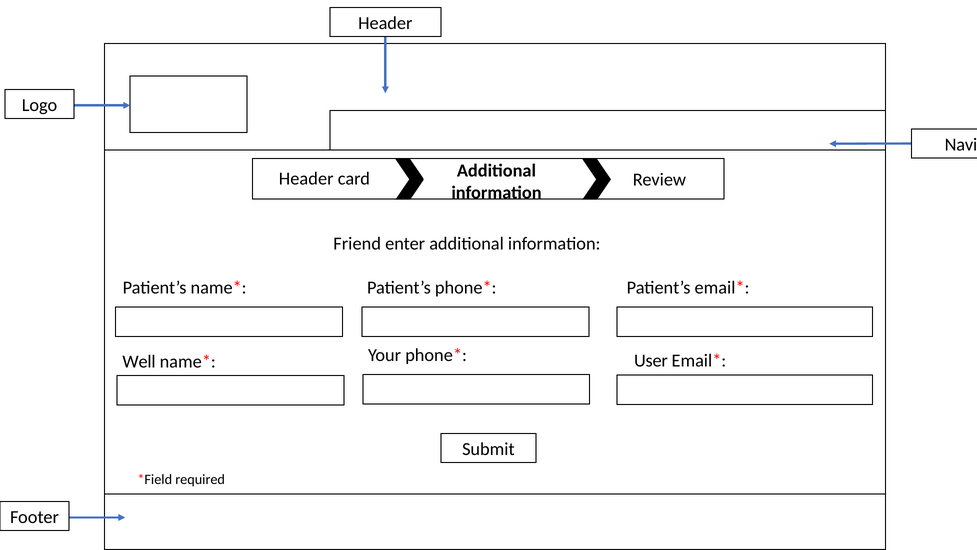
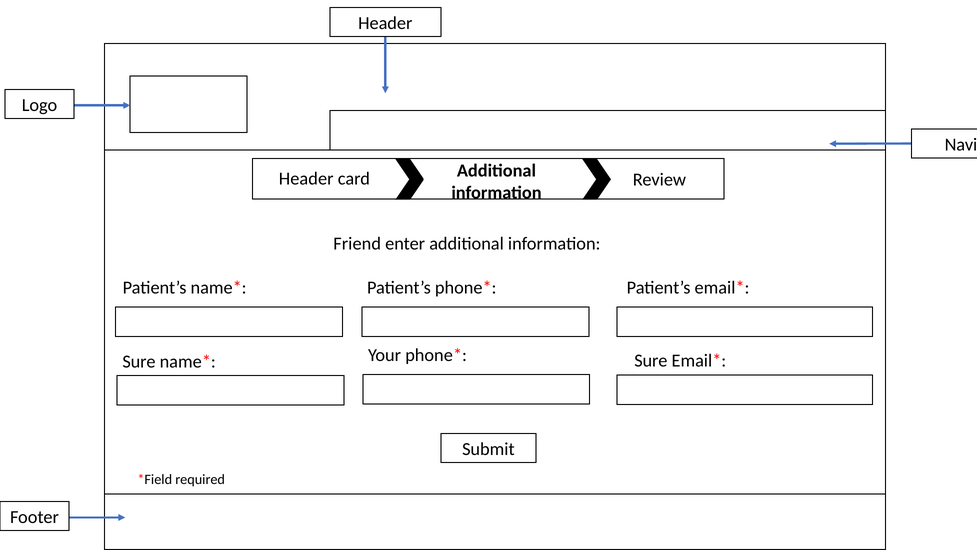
Well at (139, 361): Well -> Sure
User at (651, 361): User -> Sure
